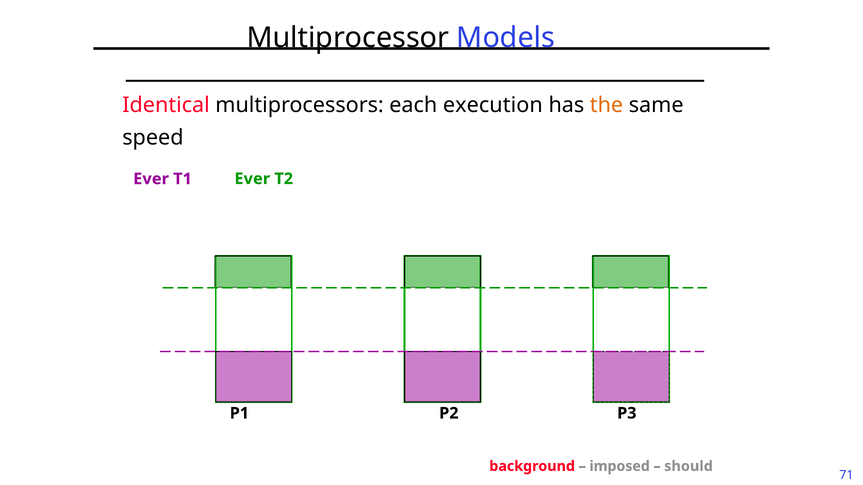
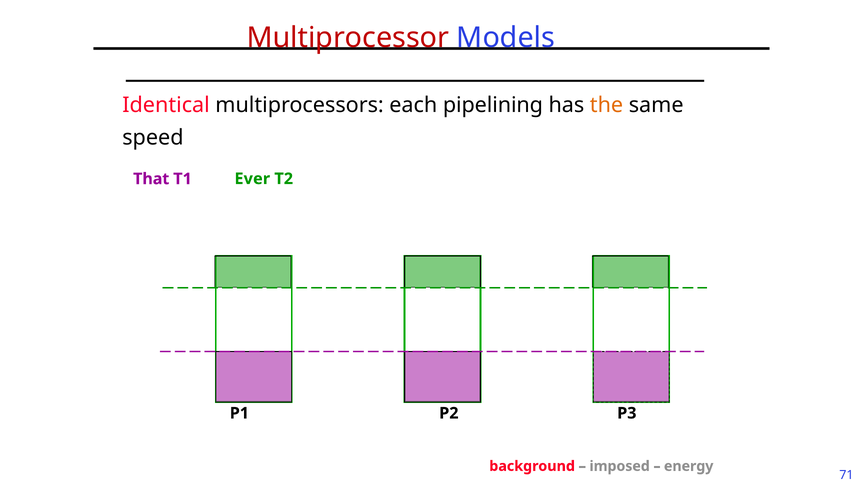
Multiprocessor colour: black -> red
execution: execution -> pipelining
Ever at (151, 179): Ever -> That
should: should -> energy
